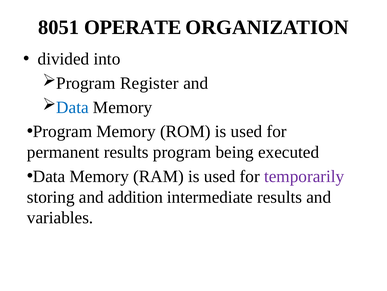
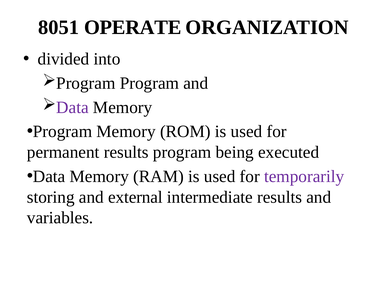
Program Register: Register -> Program
Data at (72, 107) colour: blue -> purple
addition: addition -> external
